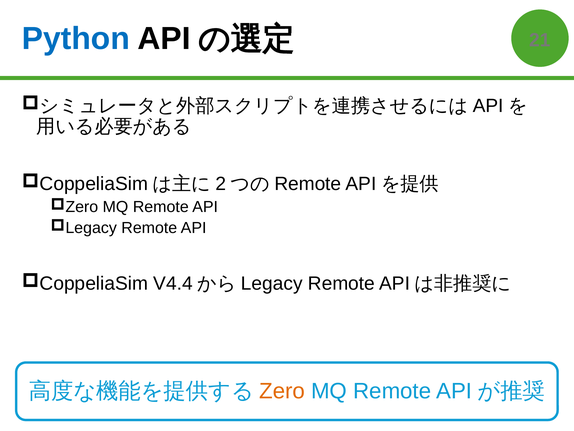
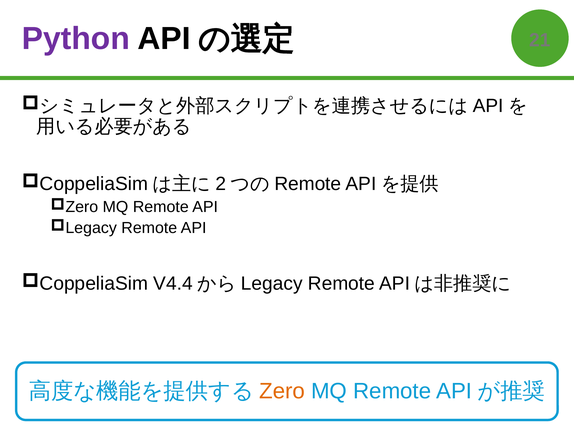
Python colour: blue -> purple
